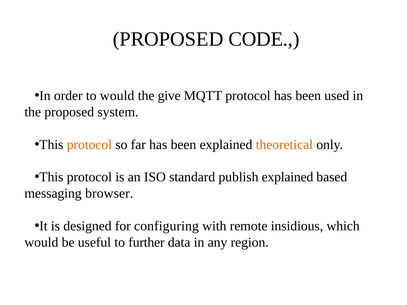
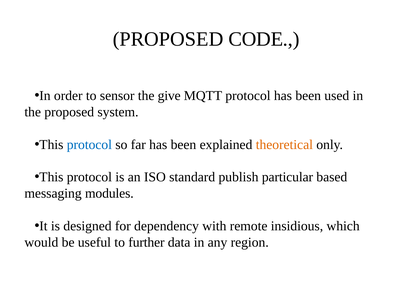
to would: would -> sensor
protocol at (89, 145) colour: orange -> blue
publish explained: explained -> particular
browser: browser -> modules
configuring: configuring -> dependency
